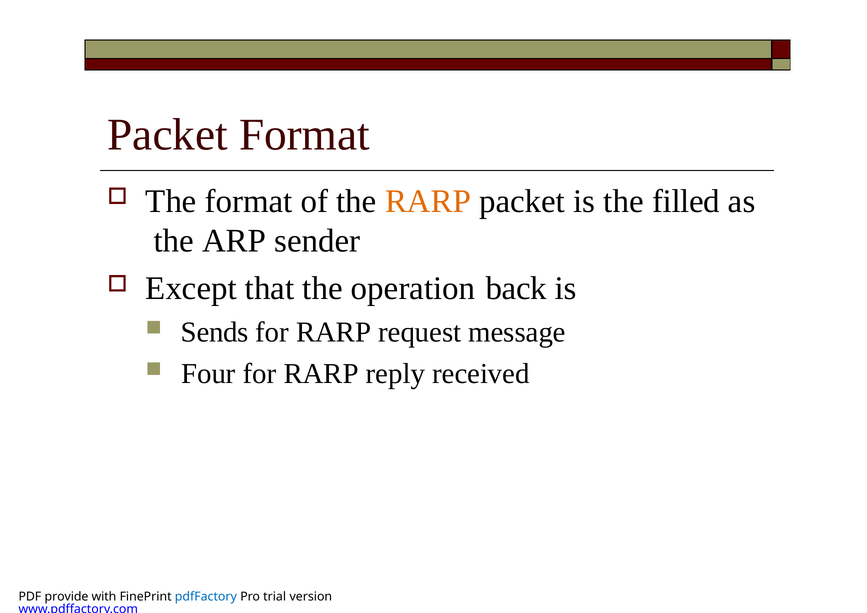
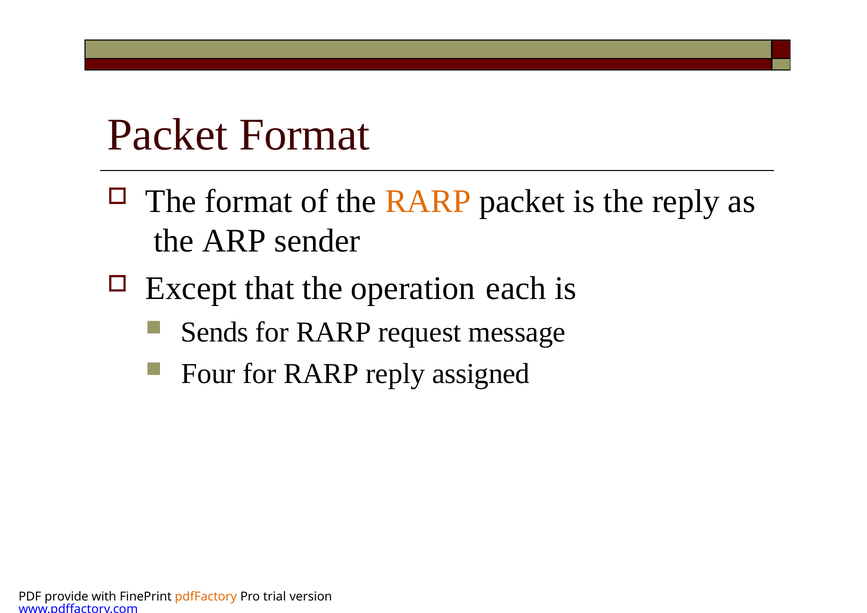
the filled: filled -> reply
back: back -> each
received: received -> assigned
pdfFactory colour: blue -> orange
